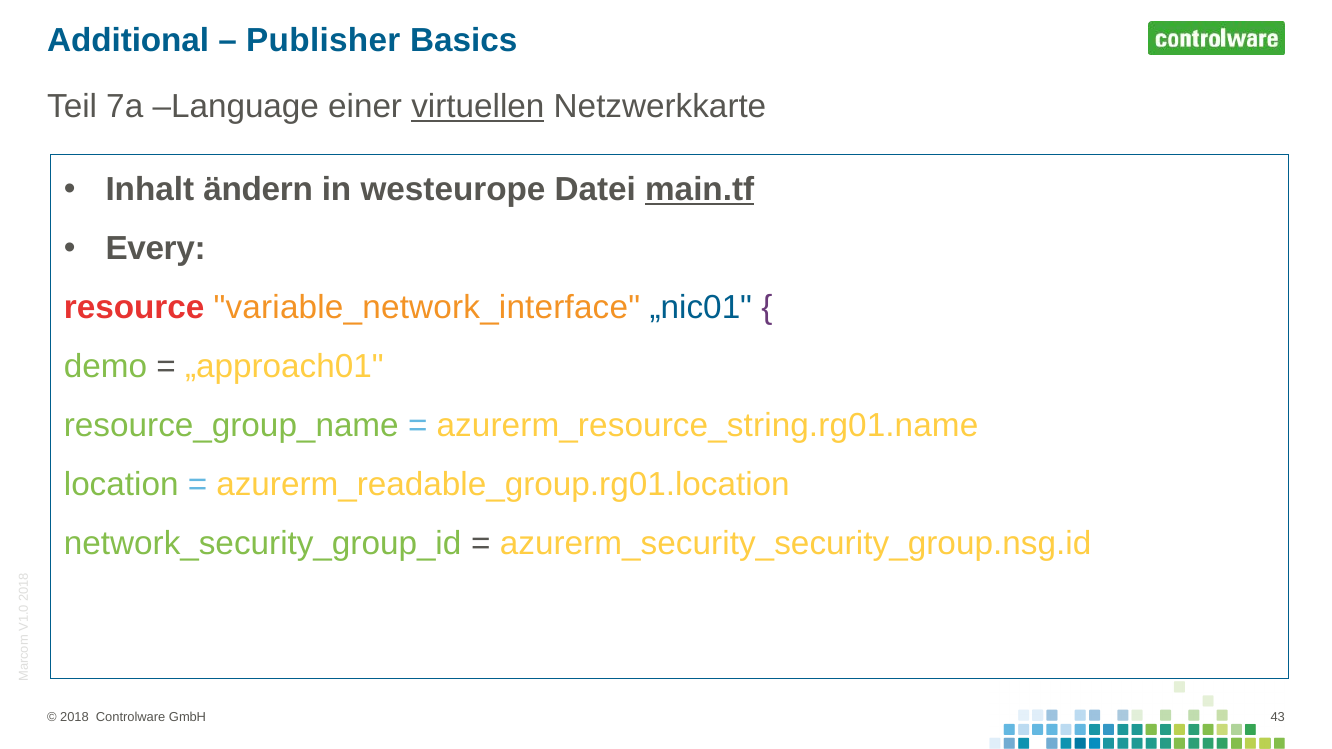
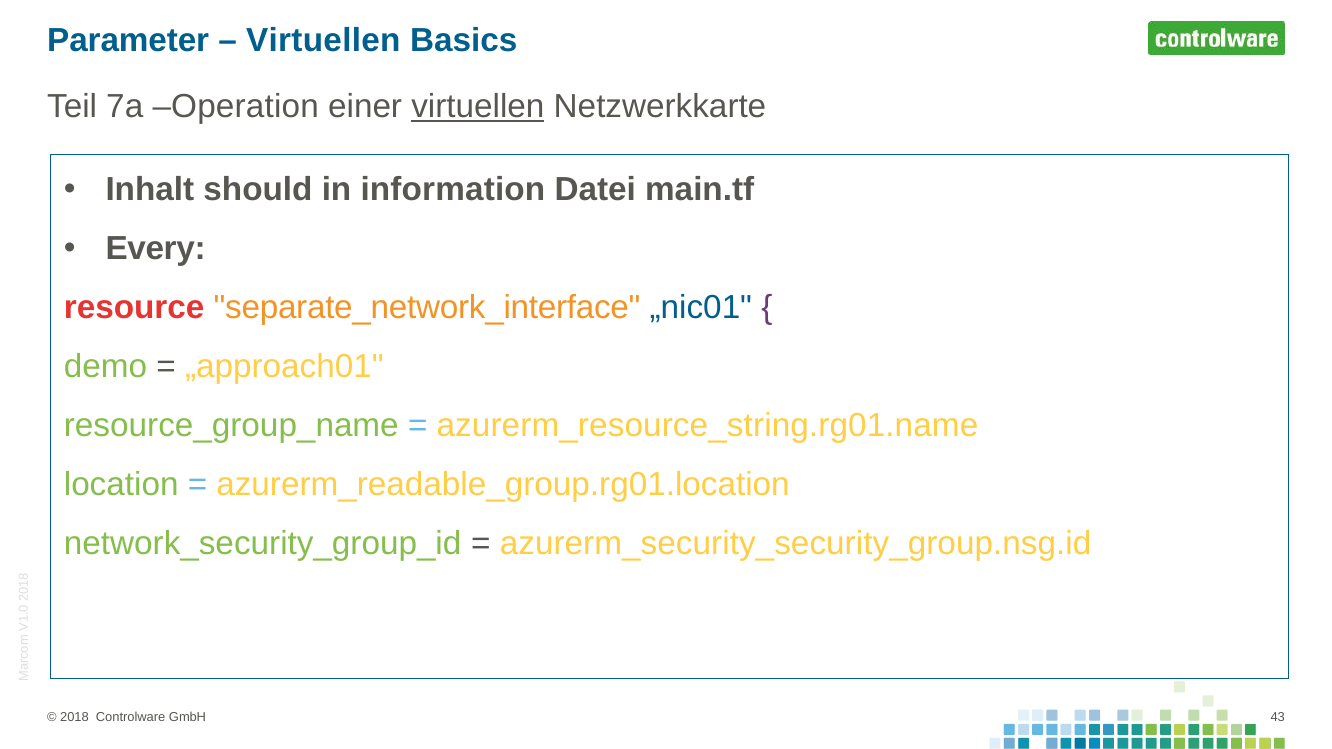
Additional: Additional -> Parameter
Publisher at (323, 40): Publisher -> Virtuellen
Language: Language -> Operation
ändern: ändern -> should
westeurope: westeurope -> information
main.tf underline: present -> none
variable_network_interface: variable_network_interface -> separate_network_interface
